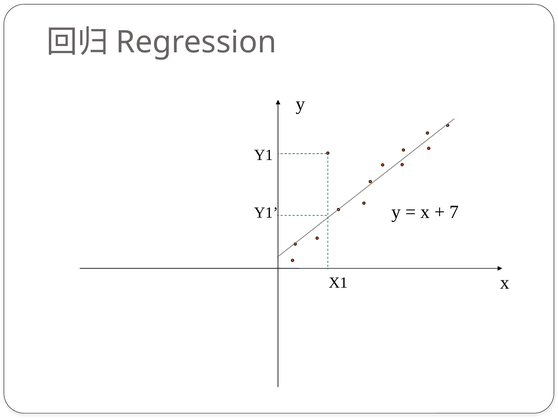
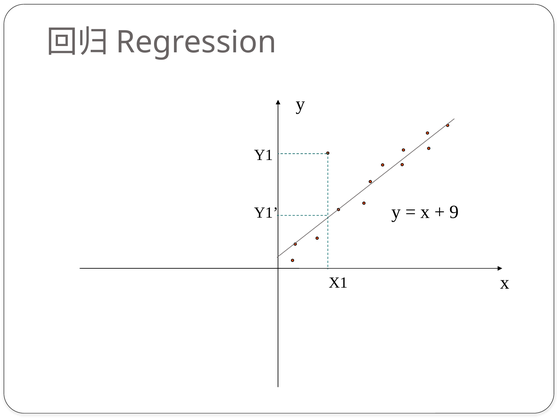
7: 7 -> 9
